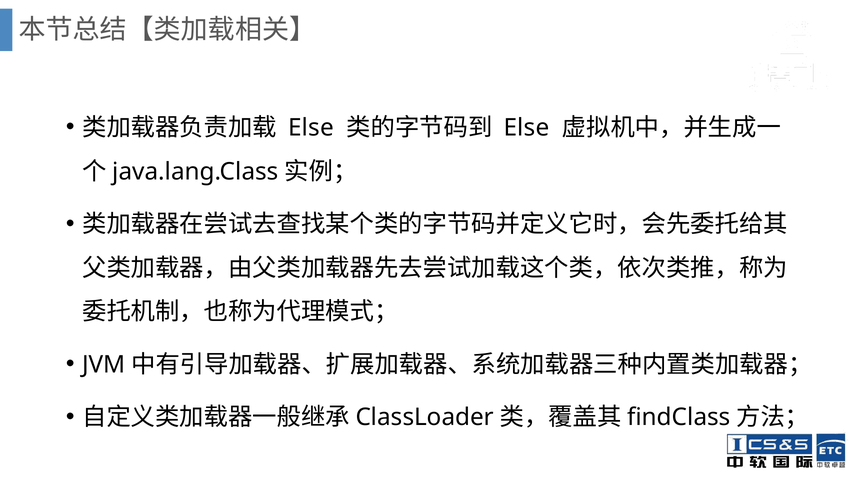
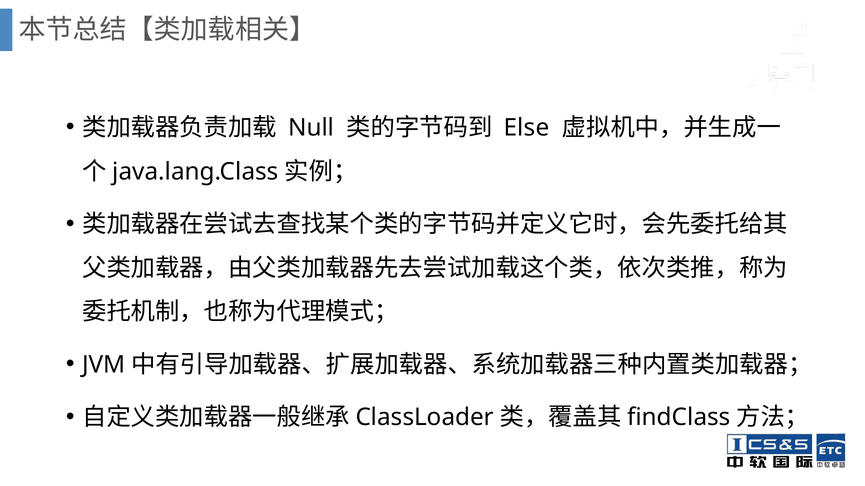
Else at (311, 128): Else -> Null
